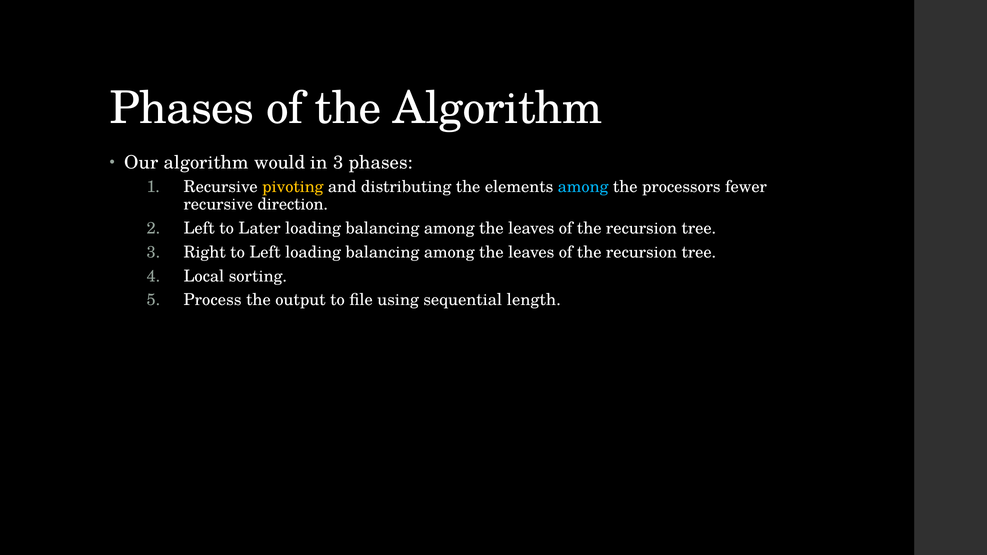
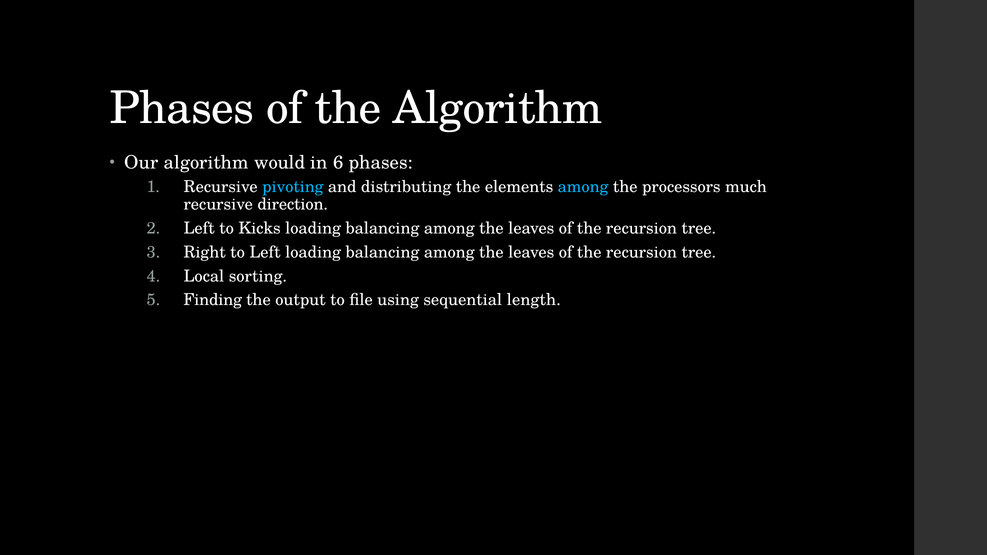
in 3: 3 -> 6
pivoting colour: yellow -> light blue
fewer: fewer -> much
Later: Later -> Kicks
Process: Process -> Finding
